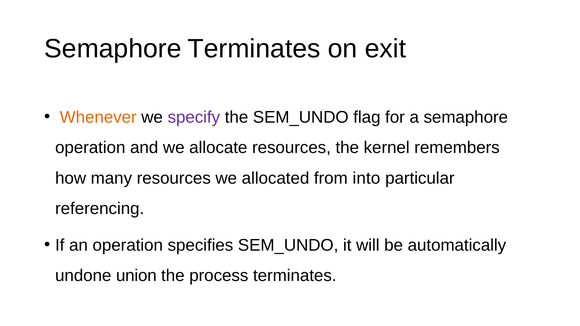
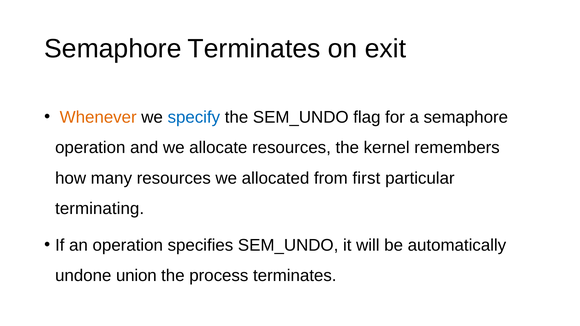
specify colour: purple -> blue
into: into -> first
referencing: referencing -> terminating
